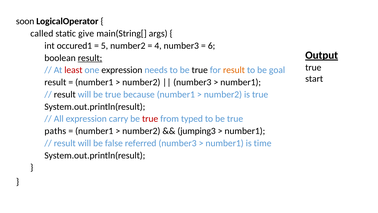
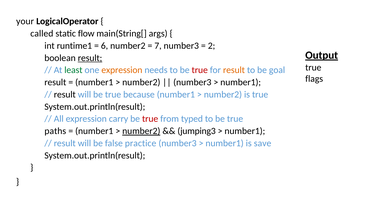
soon: soon -> your
give: give -> flow
occured1: occured1 -> runtime1
5: 5 -> 6
4: 4 -> 7
6: 6 -> 2
least colour: red -> green
expression at (122, 70) colour: black -> orange
true at (200, 70) colour: black -> red
start: start -> flags
number2 at (141, 131) underline: none -> present
referred: referred -> practice
time: time -> save
